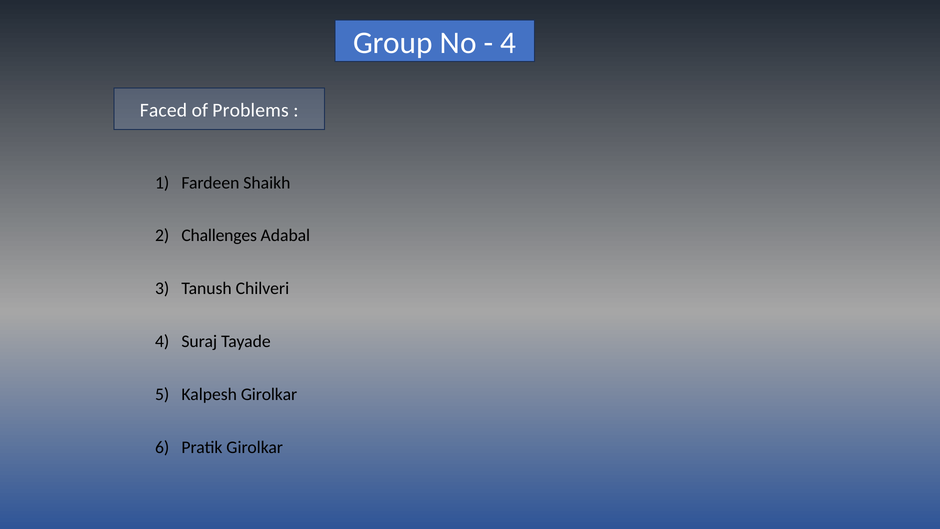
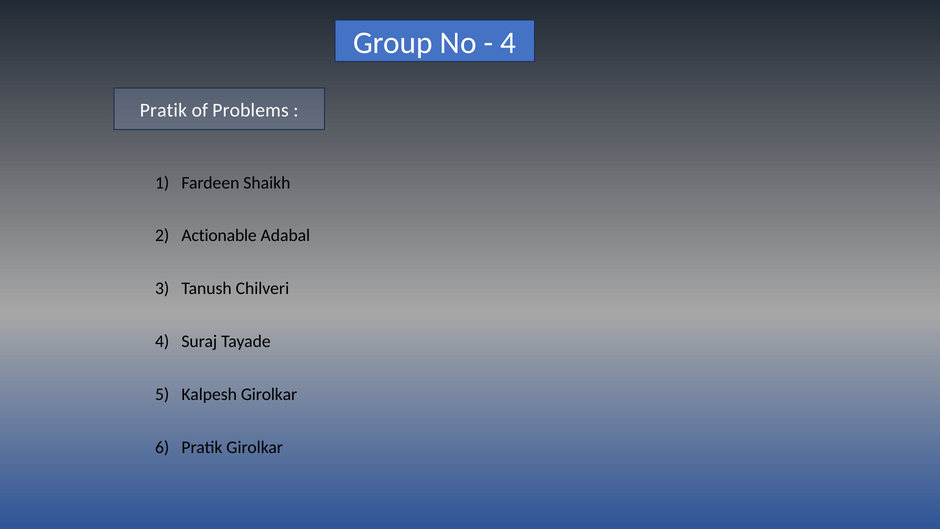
Faced at (163, 110): Faced -> Pratik
Challenges: Challenges -> Actionable
